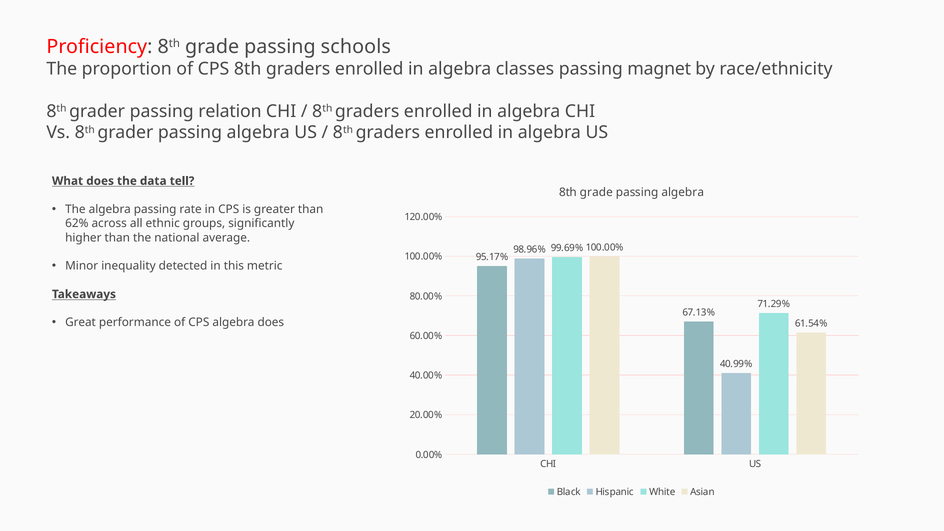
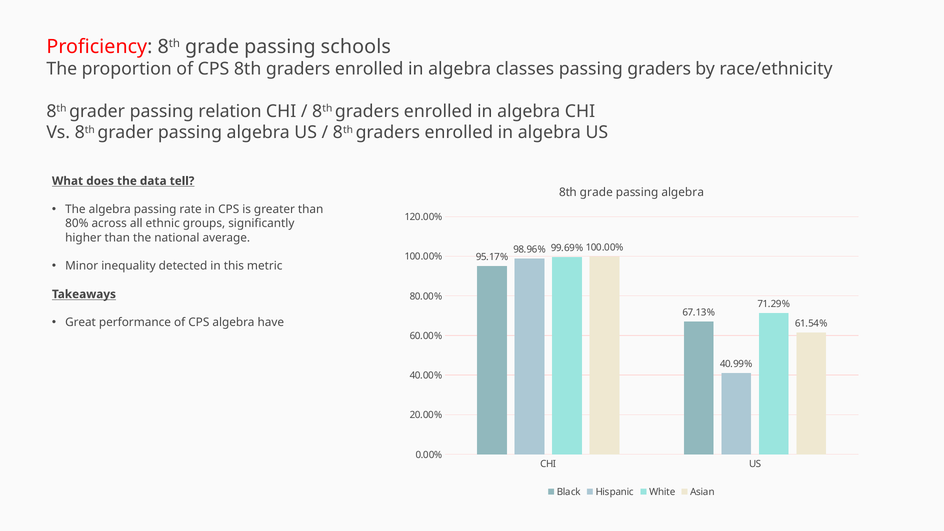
passing magnet: magnet -> graders
62%: 62% -> 80%
algebra does: does -> have
